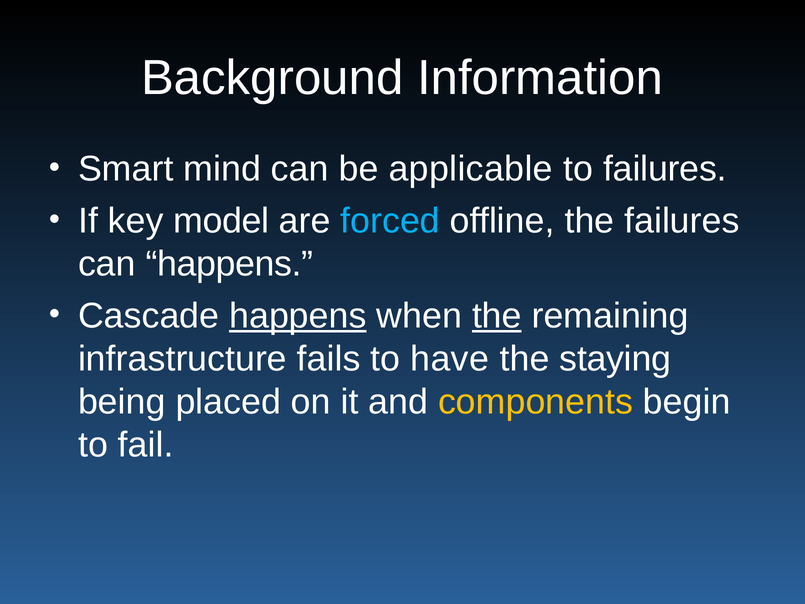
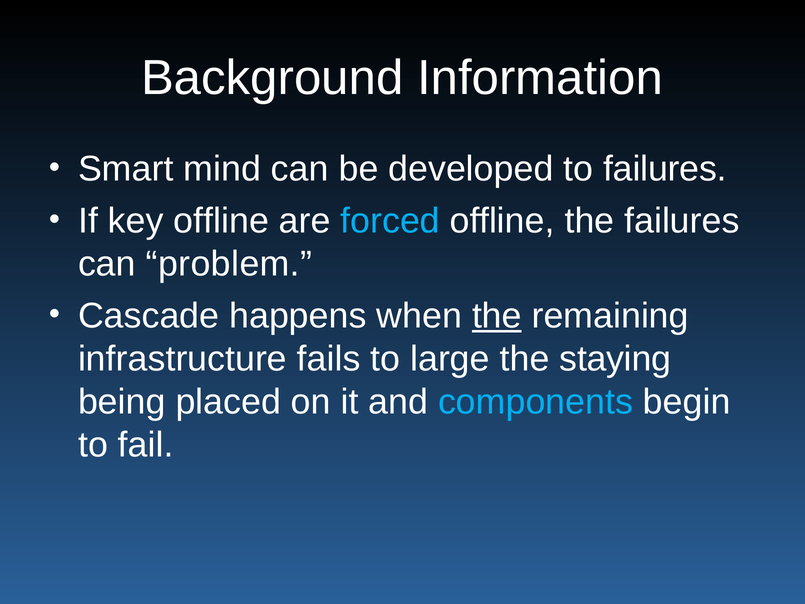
applicable: applicable -> developed
key model: model -> offline
can happens: happens -> problem
happens at (298, 316) underline: present -> none
have: have -> large
components colour: yellow -> light blue
